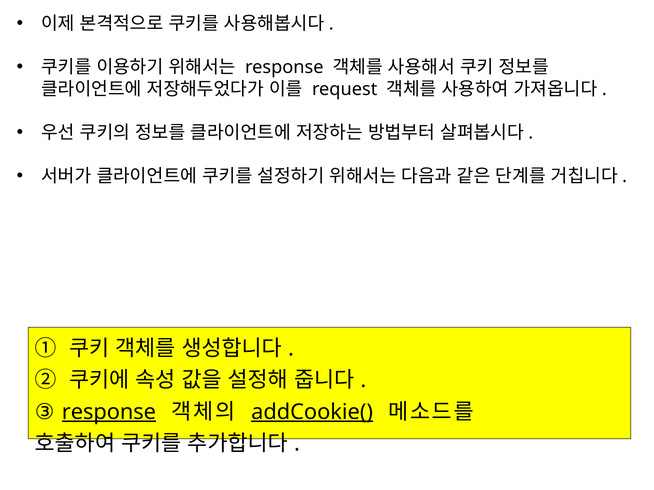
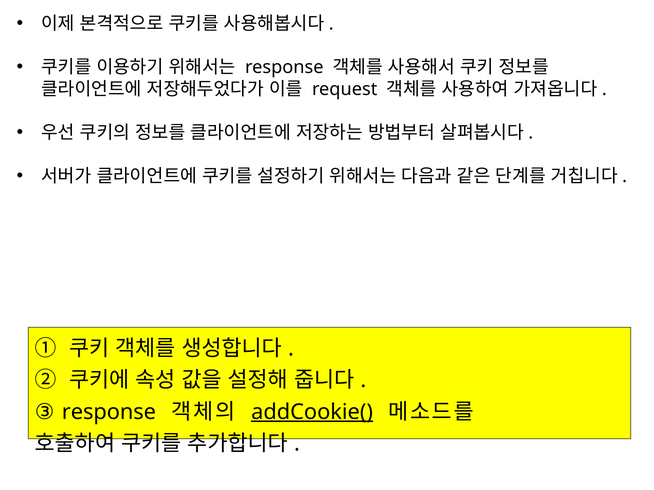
response at (109, 412) underline: present -> none
